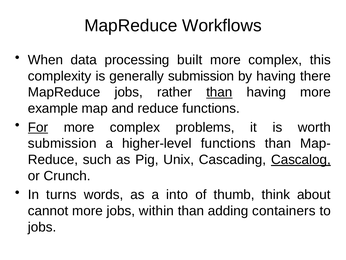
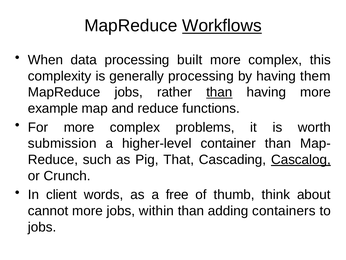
Workflows underline: none -> present
generally submission: submission -> processing
there: there -> them
For underline: present -> none
higher-level functions: functions -> container
Unix: Unix -> That
turns: turns -> client
into: into -> free
